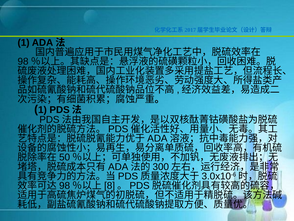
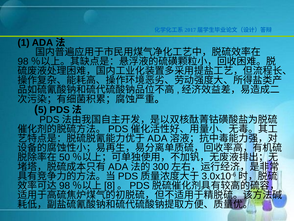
1 at (42, 110): 1 -> 5
